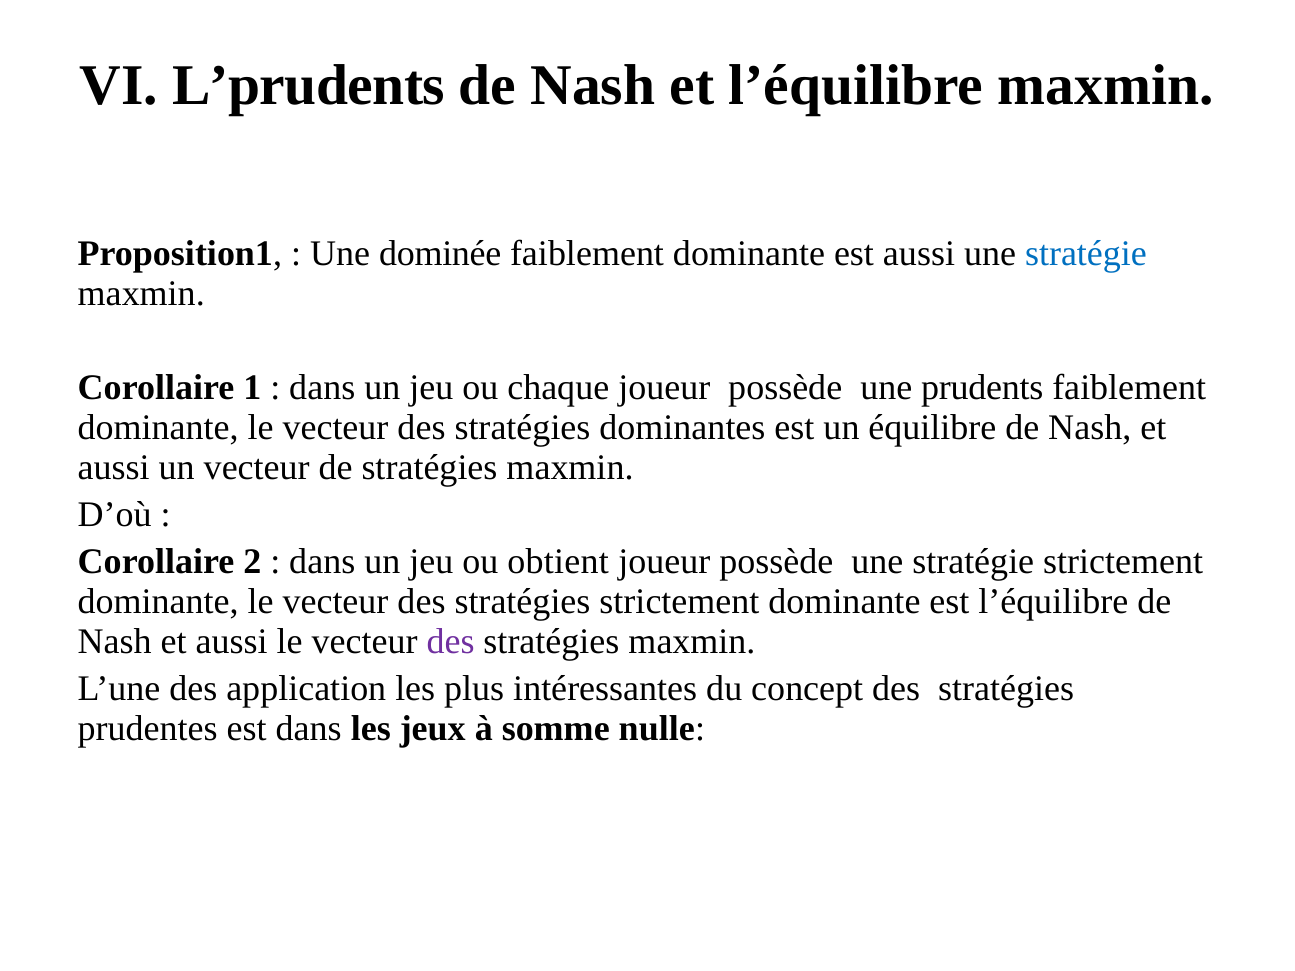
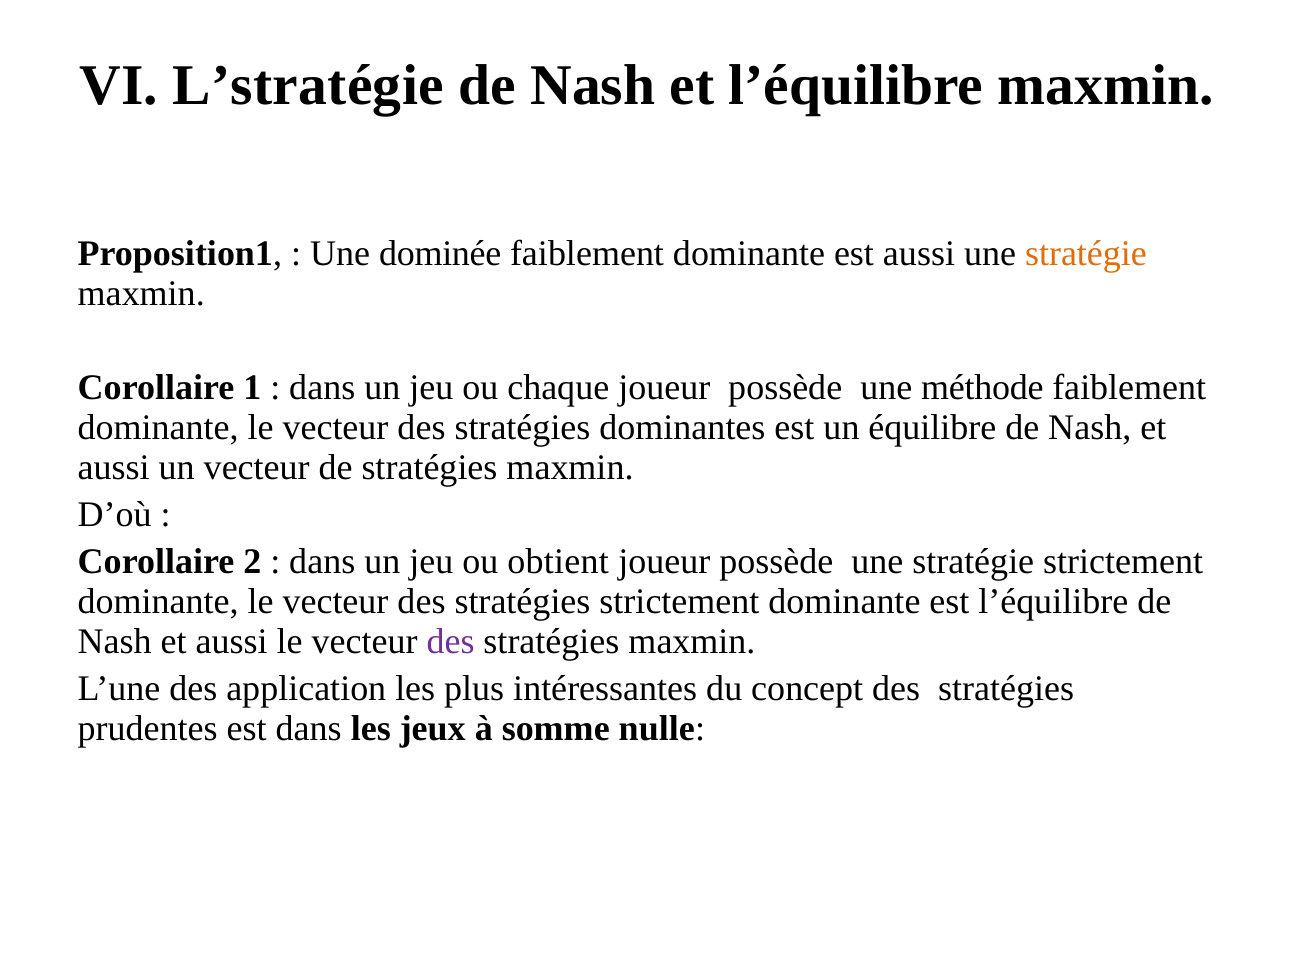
L’prudents: L’prudents -> L’stratégie
stratégie at (1086, 253) colour: blue -> orange
prudents: prudents -> méthode
